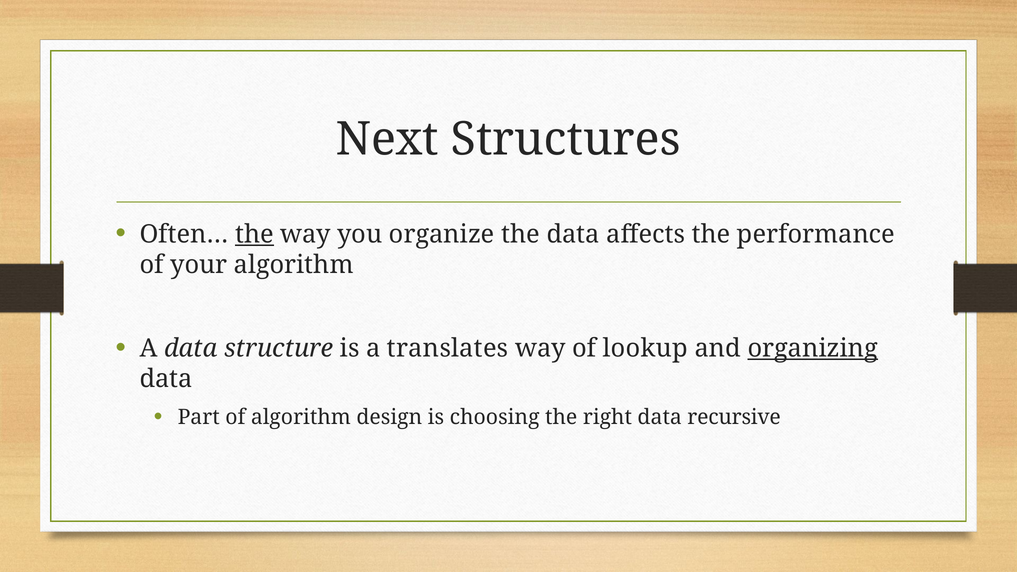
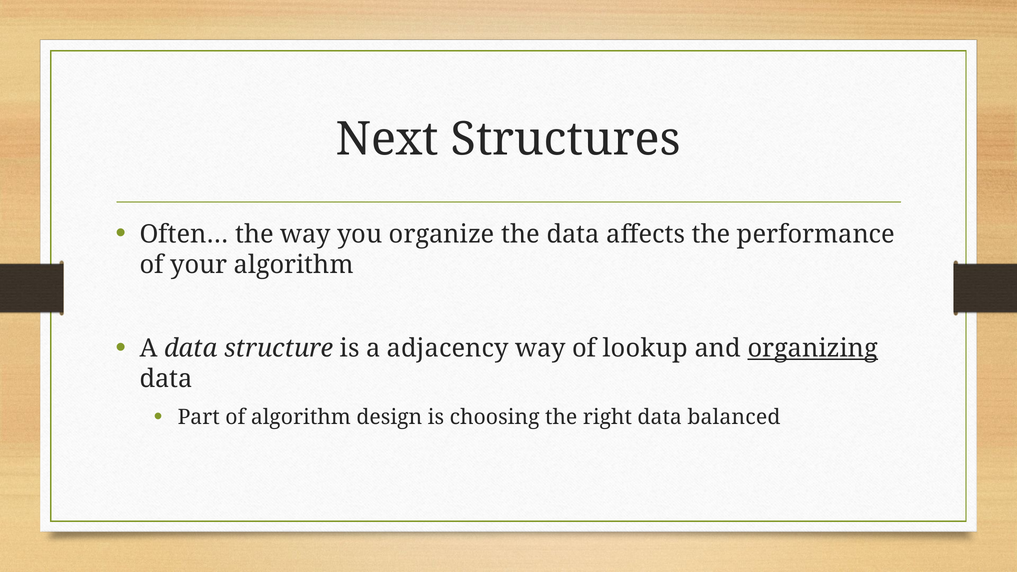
the at (254, 234) underline: present -> none
translates: translates -> adjacency
recursive: recursive -> balanced
